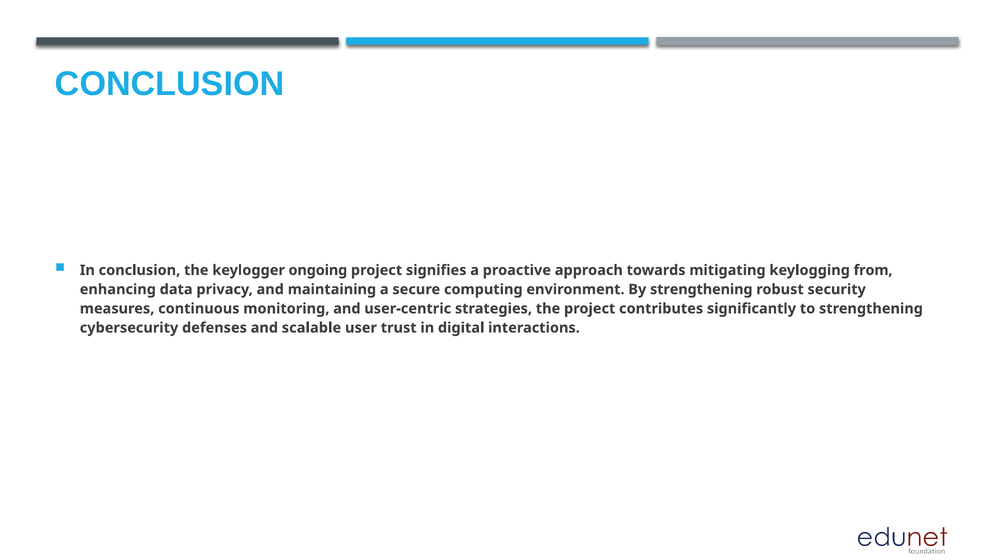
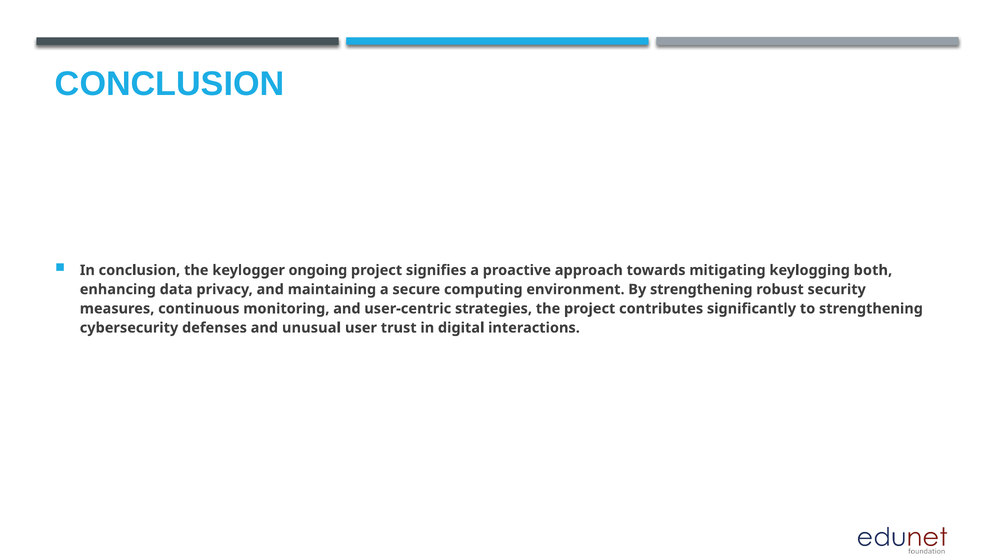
from: from -> both
scalable: scalable -> unusual
